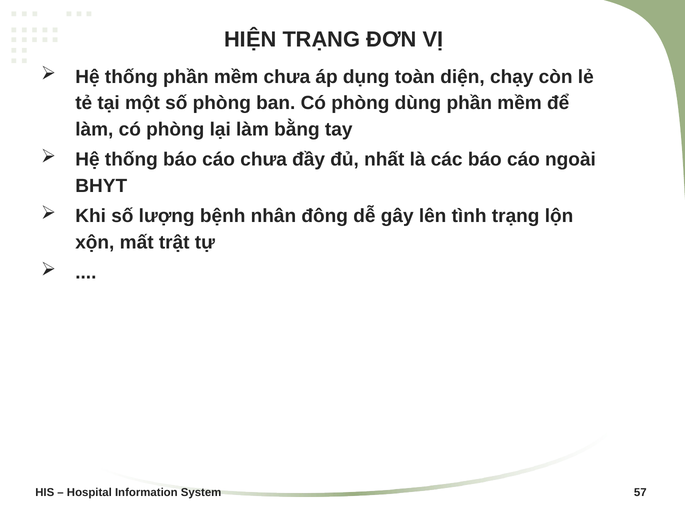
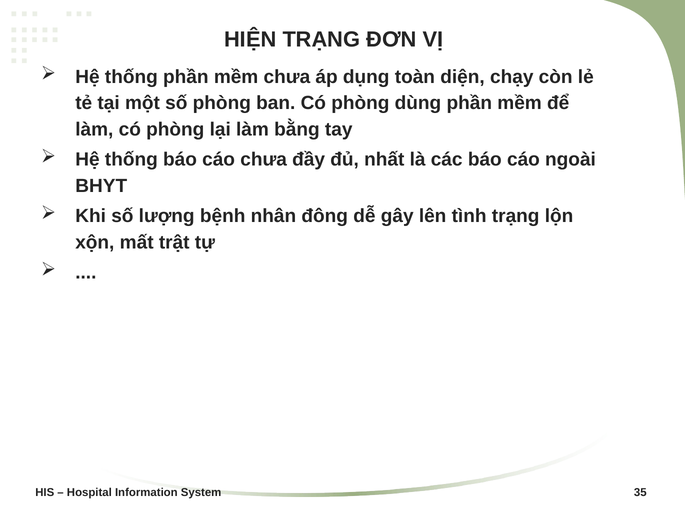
57: 57 -> 35
